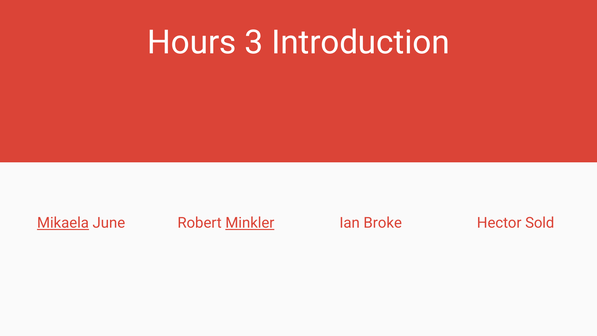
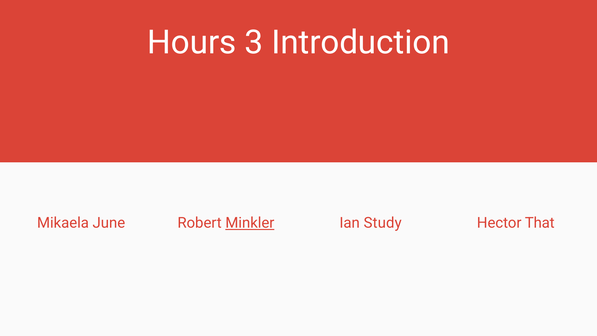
Mikaela underline: present -> none
Broke: Broke -> Study
Sold: Sold -> That
